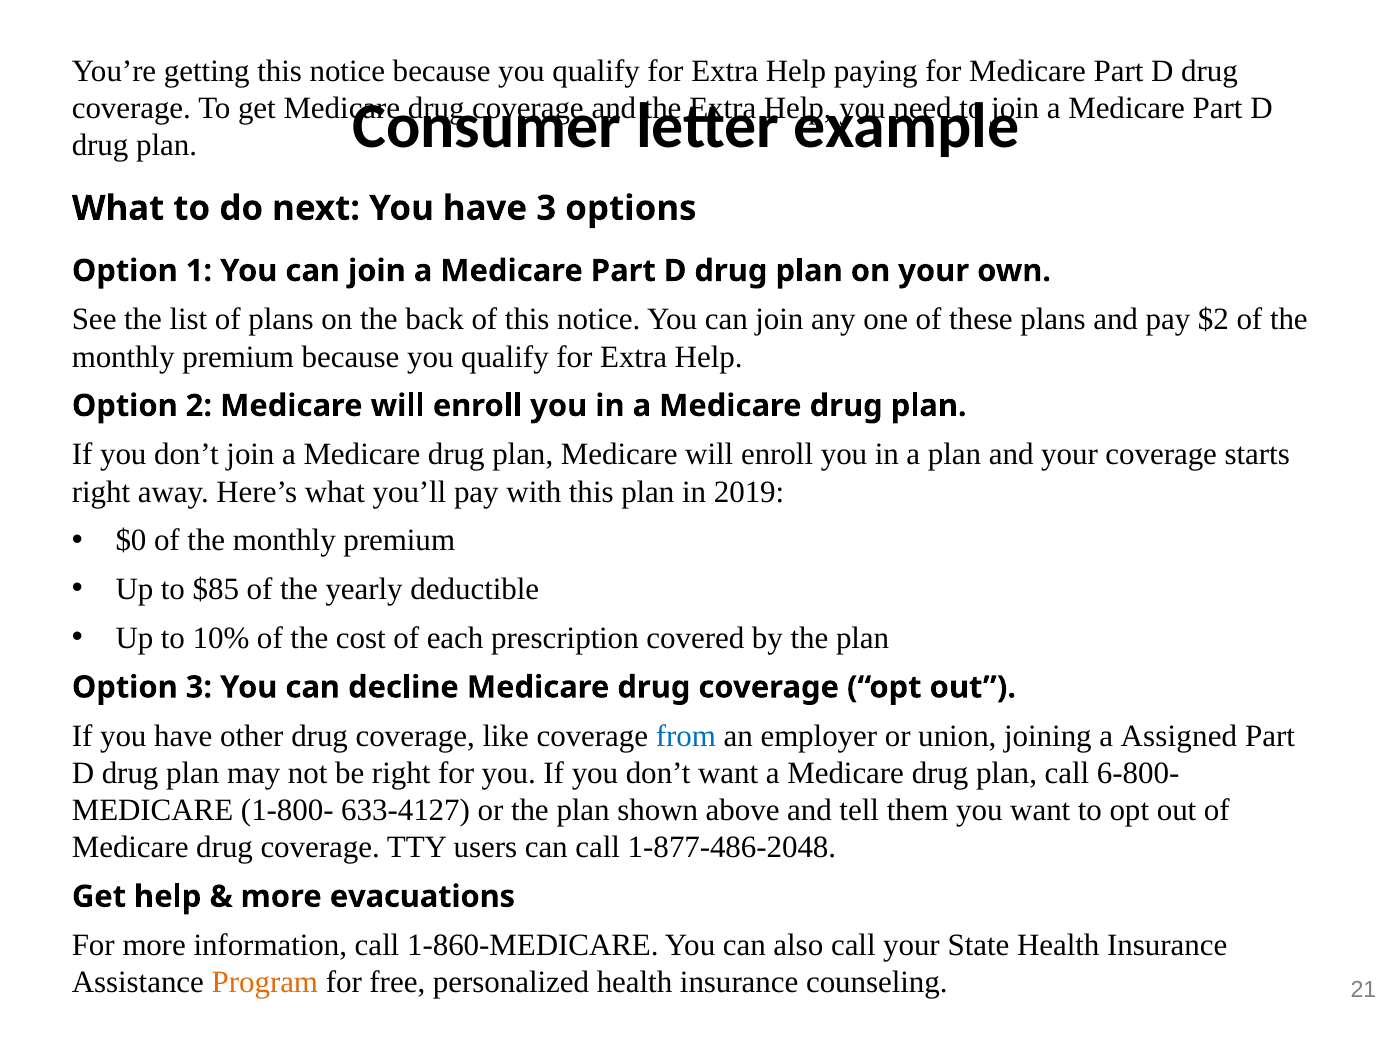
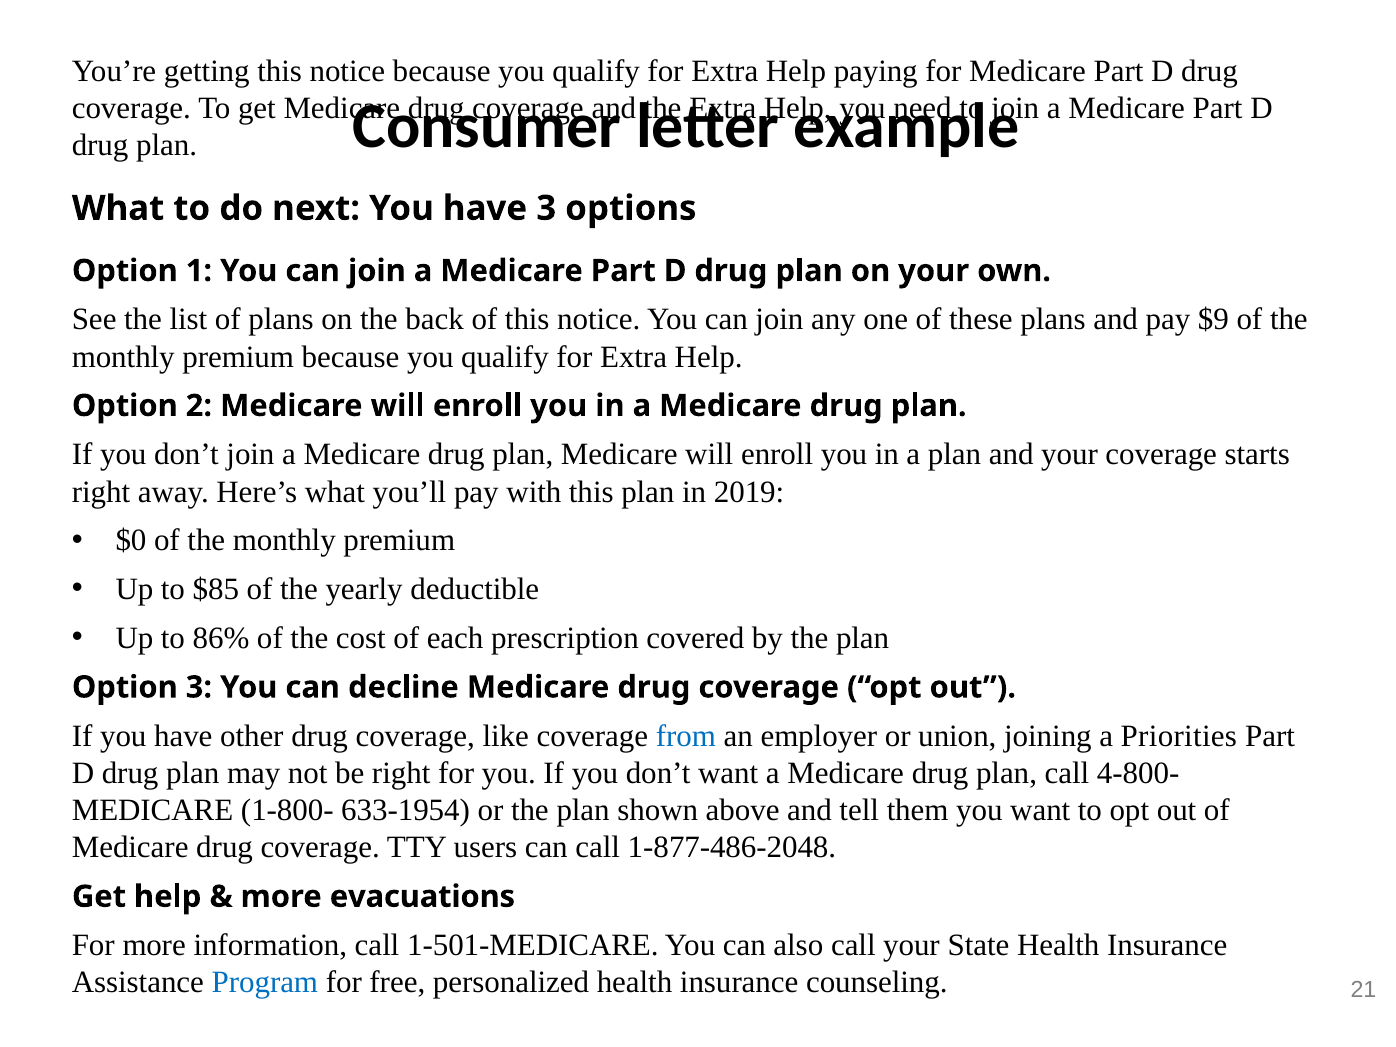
$2: $2 -> $9
10%: 10% -> 86%
Assigned: Assigned -> Priorities
6-800-: 6-800- -> 4-800-
633-4127: 633-4127 -> 633-1954
1-860-MEDICARE: 1-860-MEDICARE -> 1-501-MEDICARE
Program colour: orange -> blue
